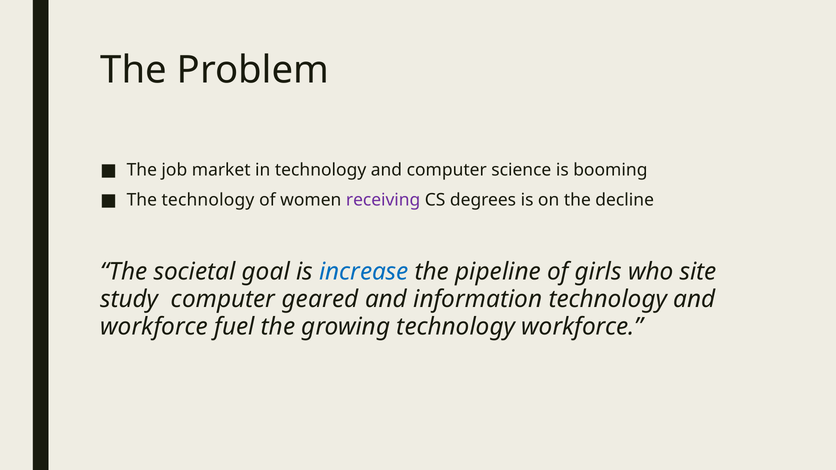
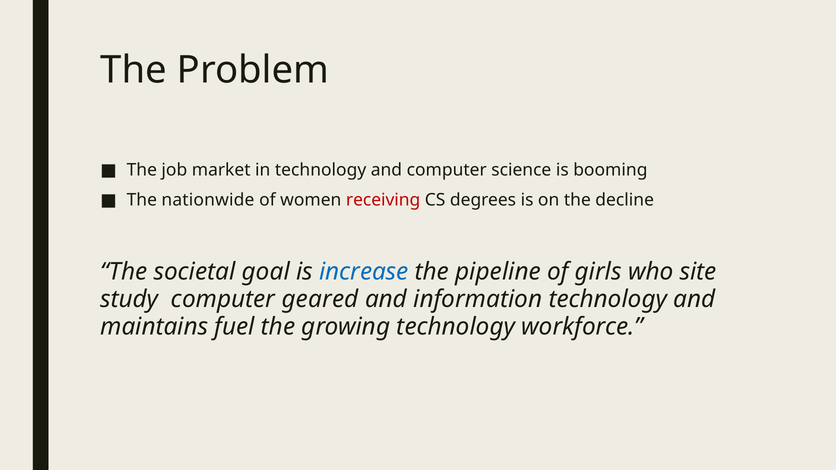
The technology: technology -> nationwide
receiving colour: purple -> red
workforce at (154, 327): workforce -> maintains
